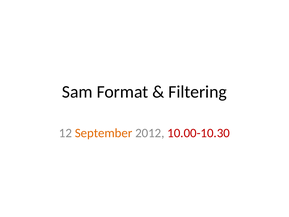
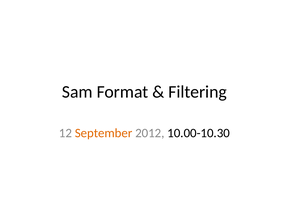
10.00-10.30 colour: red -> black
